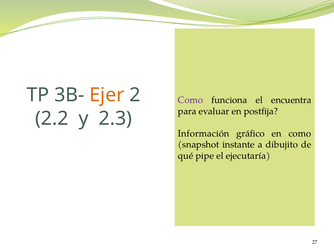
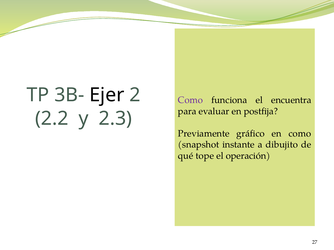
Ejer colour: orange -> black
Información: Información -> Previamente
pipe: pipe -> tope
ejecutaría: ejecutaría -> operación
